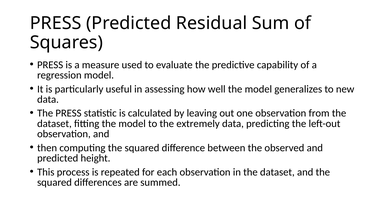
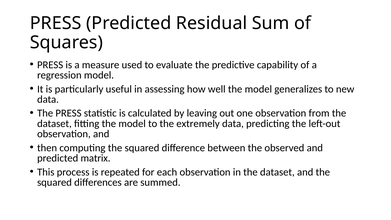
height: height -> matrix
